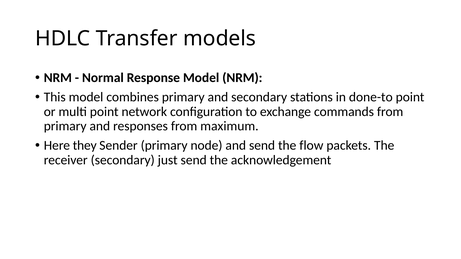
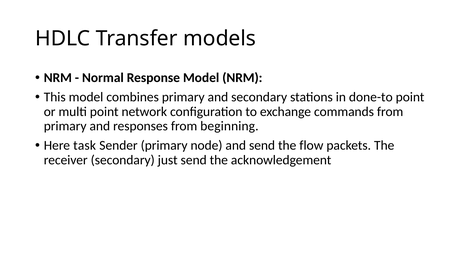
maximum: maximum -> beginning
they: they -> task
